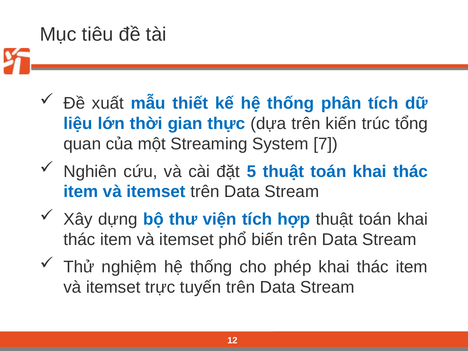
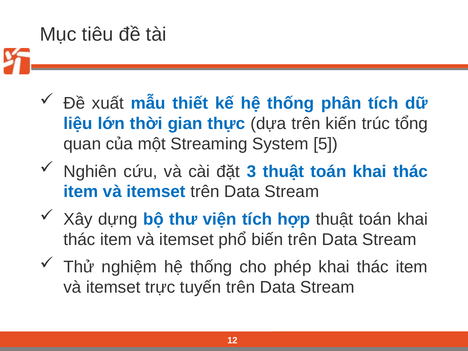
7: 7 -> 5
5: 5 -> 3
